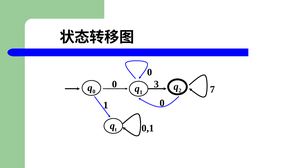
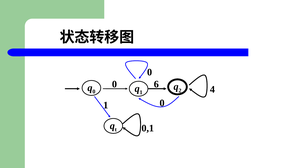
3: 3 -> 6
7: 7 -> 4
